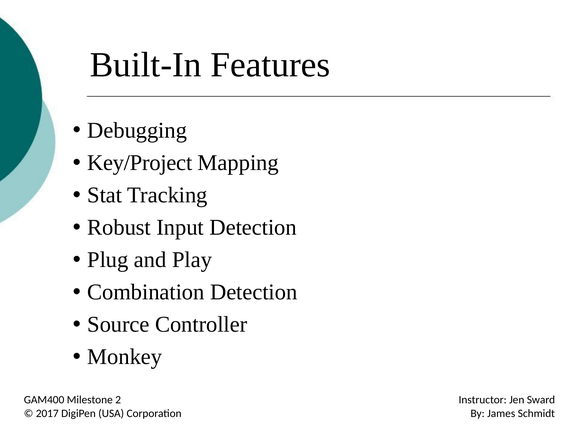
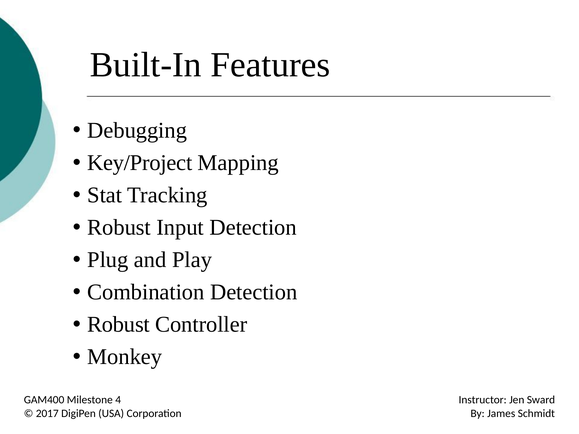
Source at (118, 325): Source -> Robust
2: 2 -> 4
